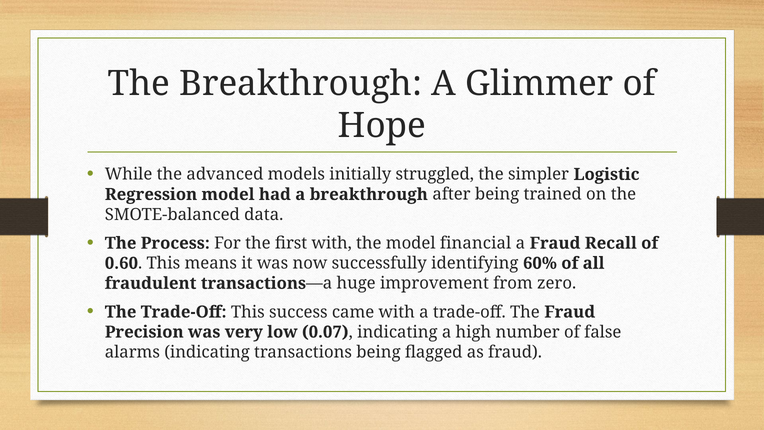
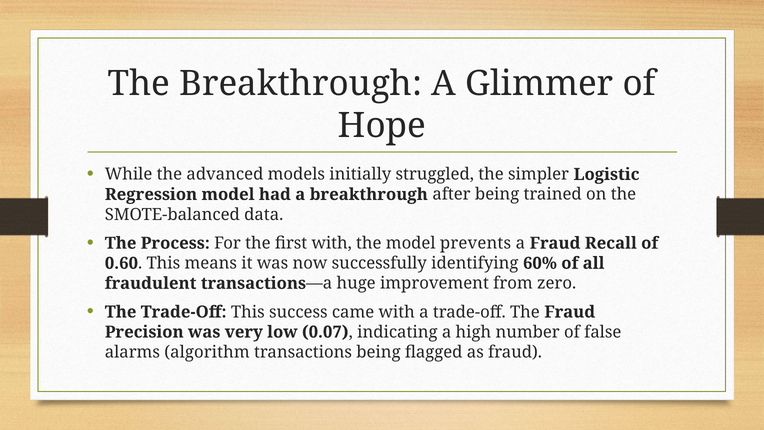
financial: financial -> prevents
alarms indicating: indicating -> algorithm
